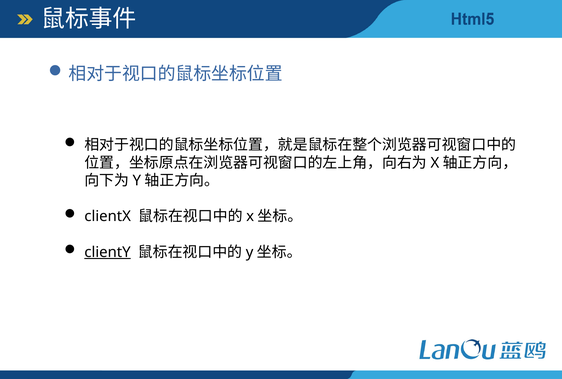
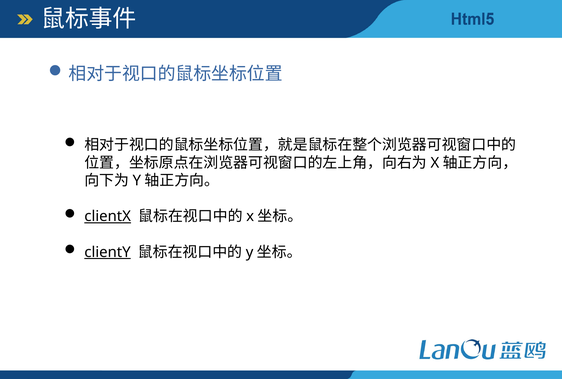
clientX underline: none -> present
